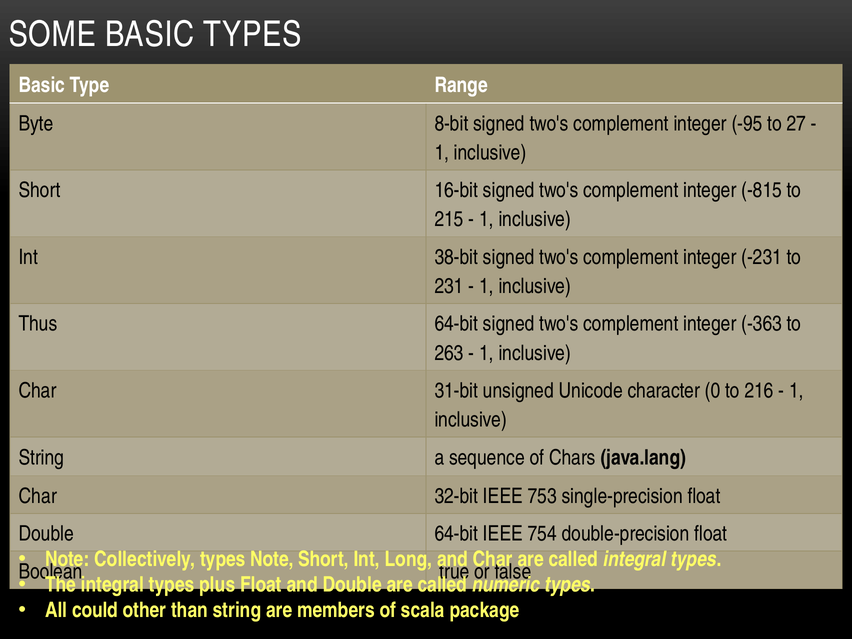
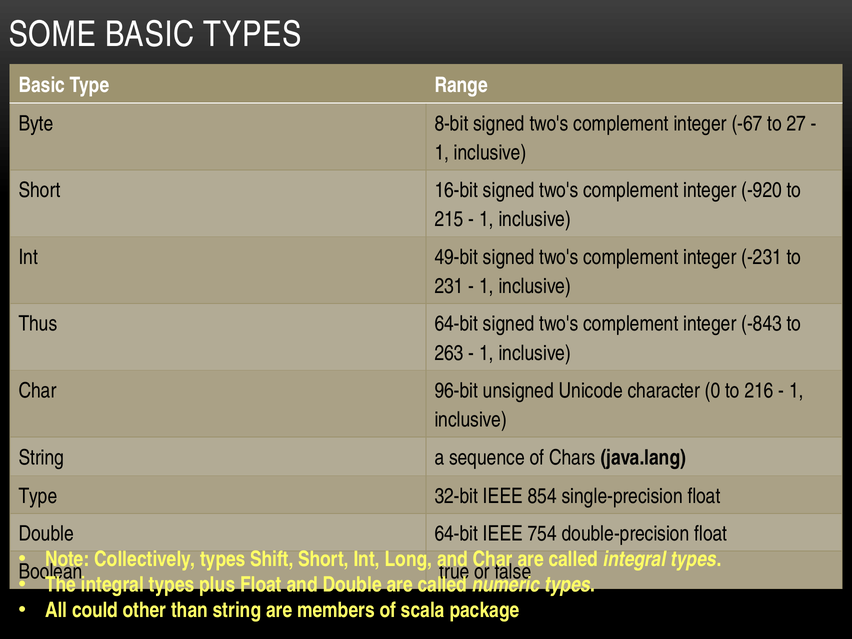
-95: -95 -> -67
-815: -815 -> -920
38-bit: 38-bit -> 49-bit
-363: -363 -> -843
31-bit: 31-bit -> 96-bit
Char at (38, 496): Char -> Type
753: 753 -> 854
types Note: Note -> Shift
